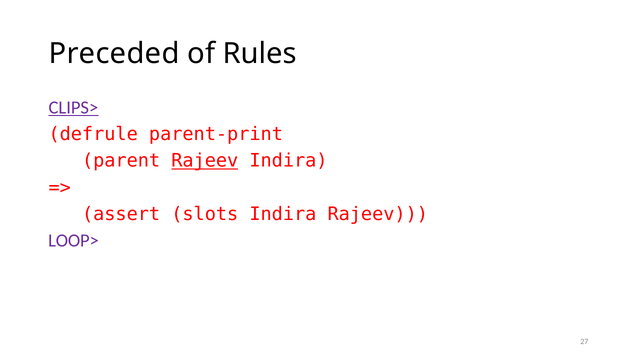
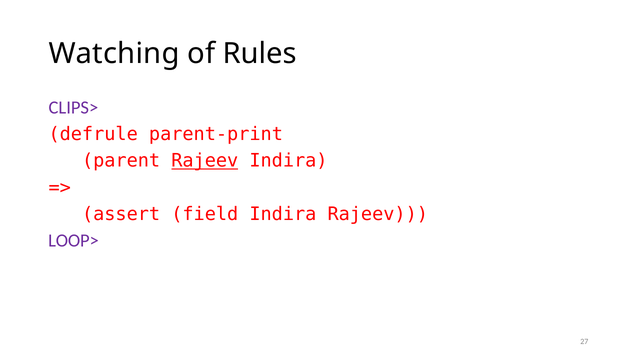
Preceded: Preceded -> Watching
CLIPS> underline: present -> none
slots: slots -> field
